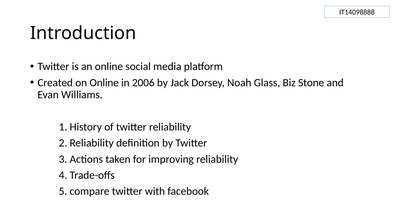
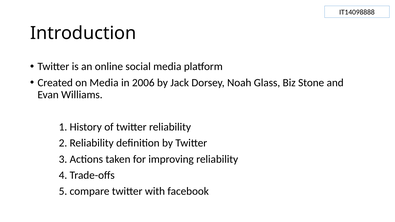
on Online: Online -> Media
